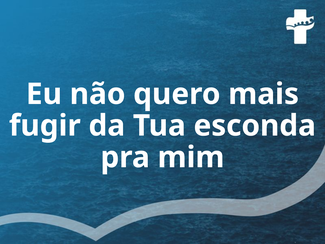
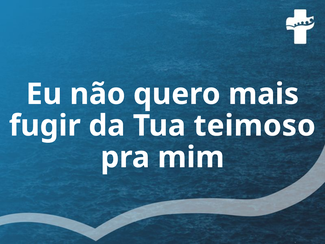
esconda: esconda -> teimoso
